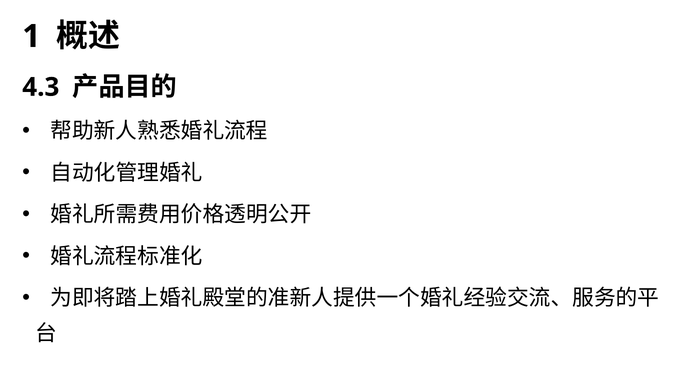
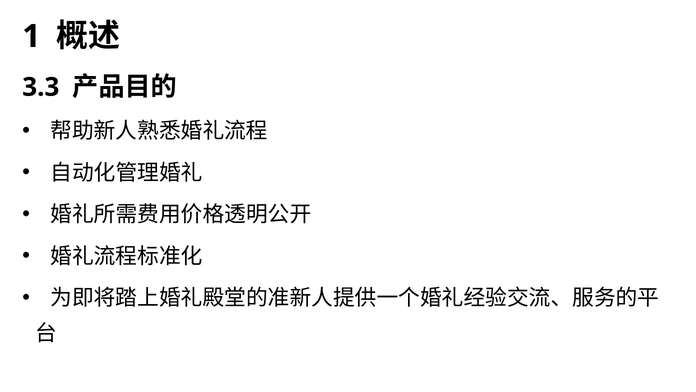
4.3: 4.3 -> 3.3
